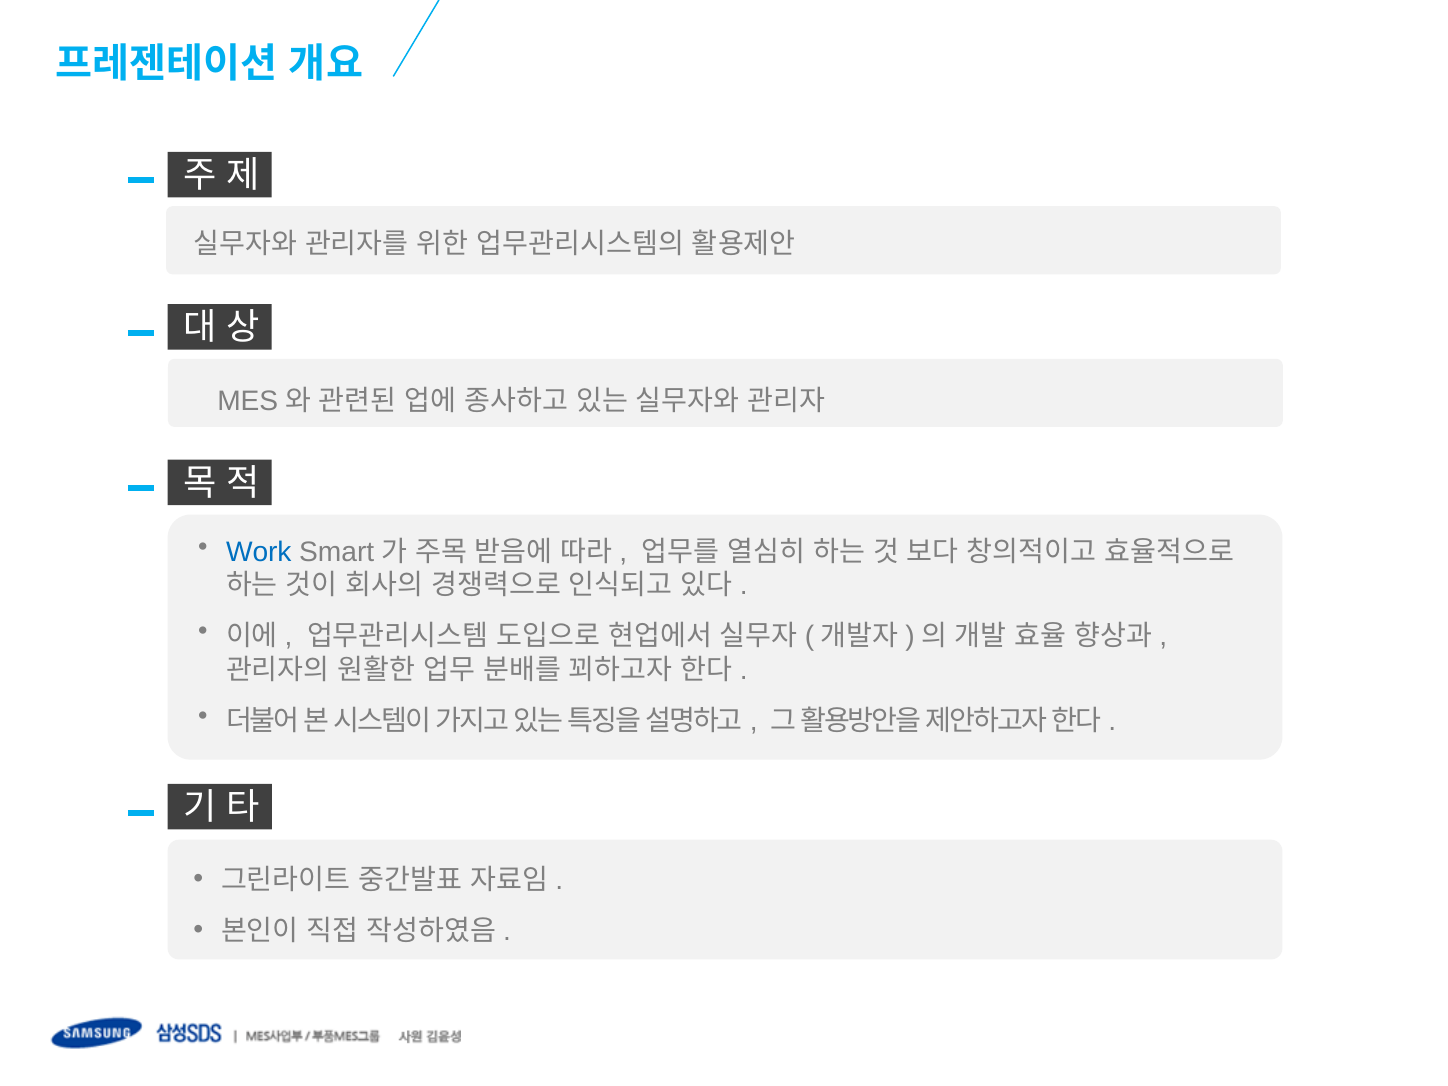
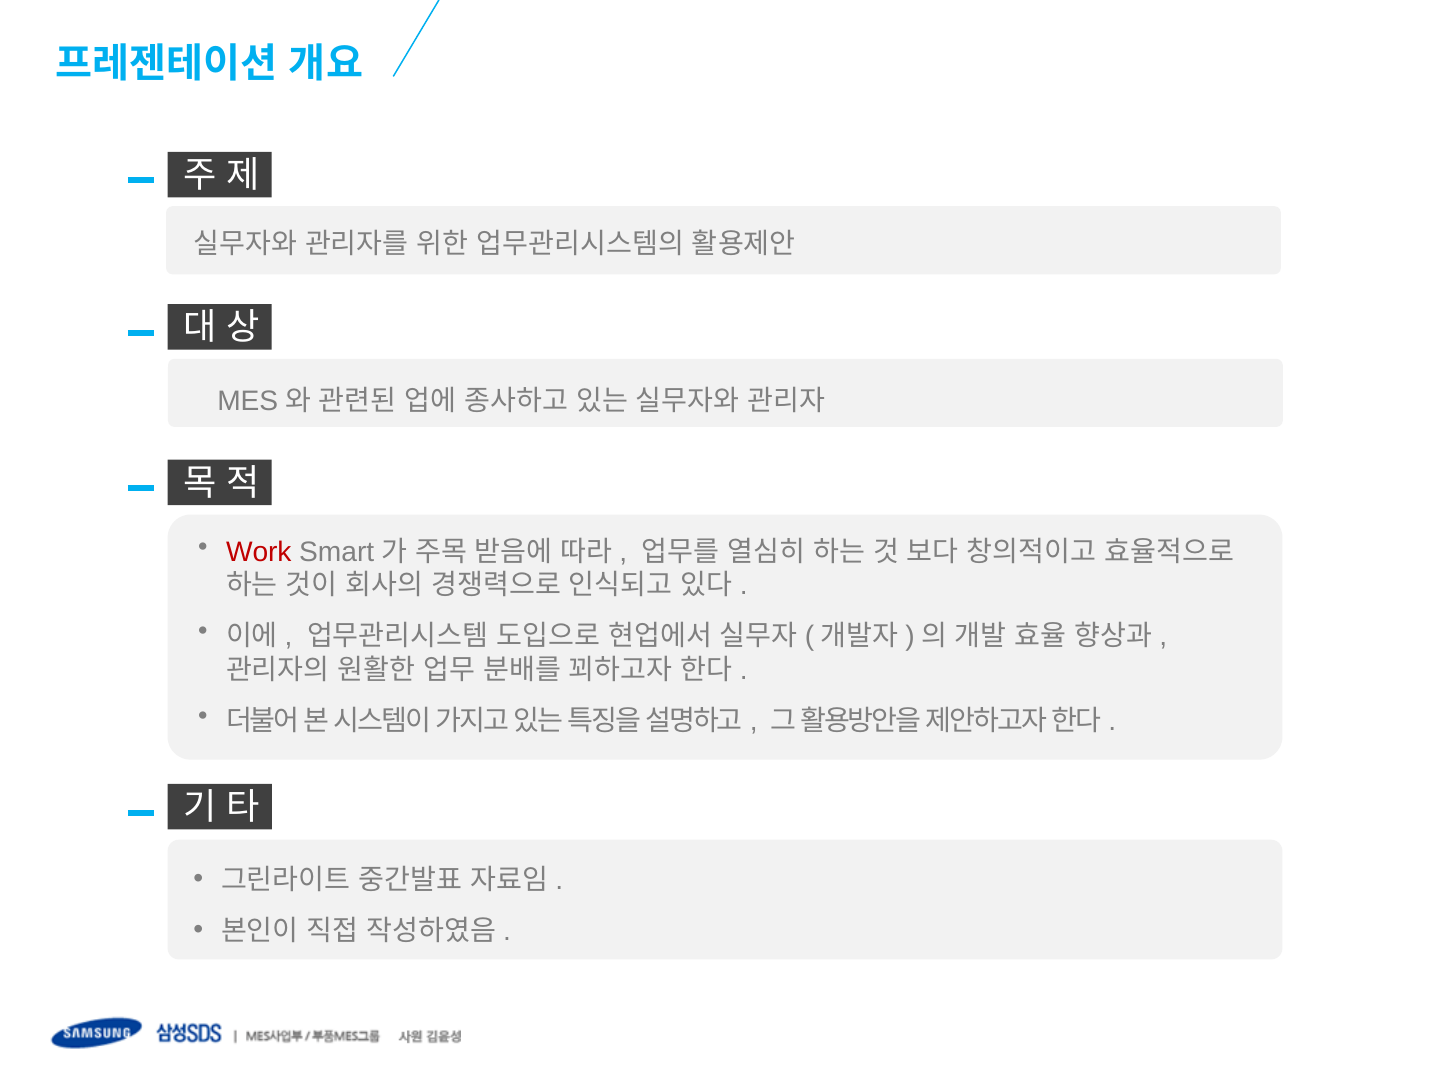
Work colour: blue -> red
